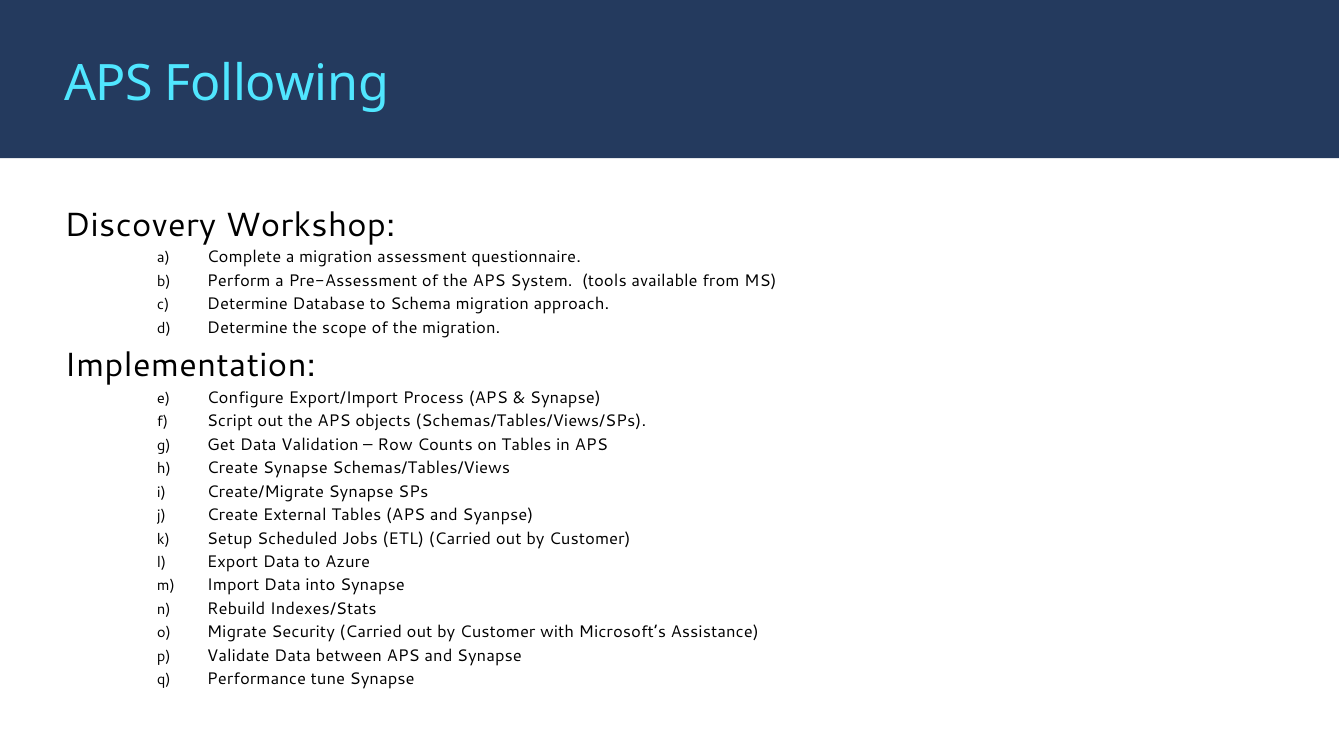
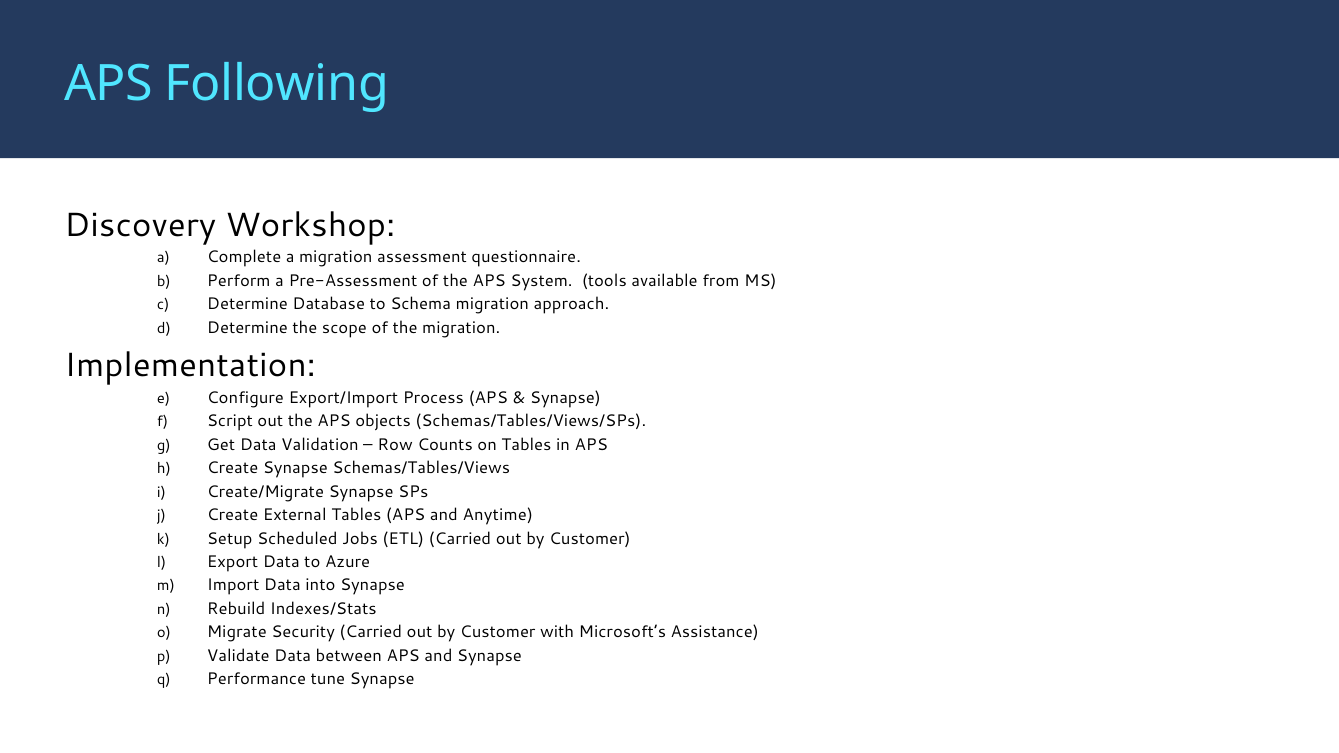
Syanpse: Syanpse -> Anytime
